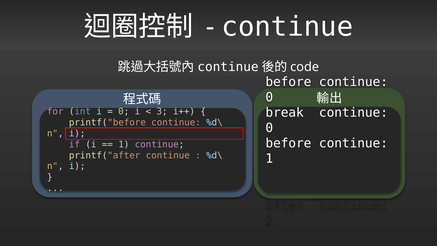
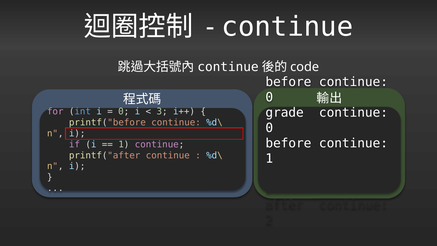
break: break -> grade
